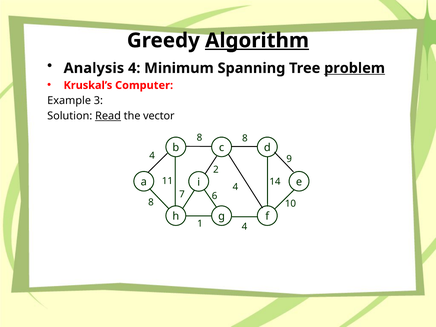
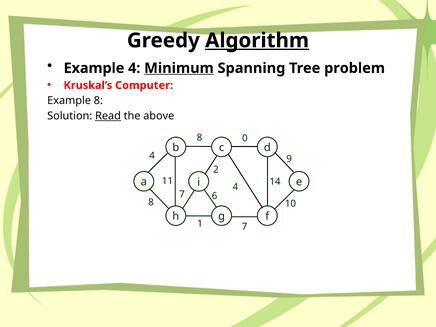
Analysis at (94, 68): Analysis -> Example
Minimum underline: none -> present
problem underline: present -> none
Example 3: 3 -> 8
vector: vector -> above
8 at (245, 138): 8 -> 0
1 4: 4 -> 7
